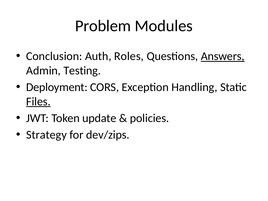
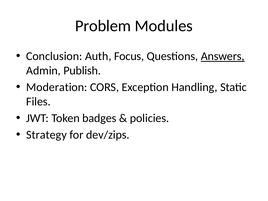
Roles: Roles -> Focus
Testing: Testing -> Publish
Deployment: Deployment -> Moderation
Files underline: present -> none
update: update -> badges
